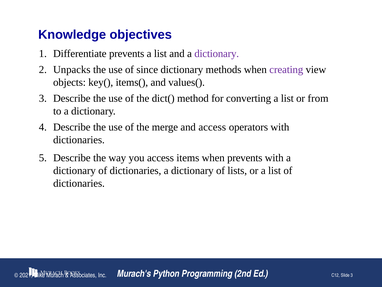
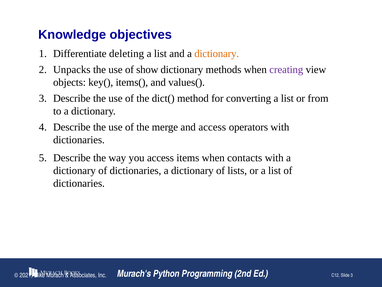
Differentiate prevents: prevents -> deleting
dictionary at (217, 54) colour: purple -> orange
since: since -> show
when prevents: prevents -> contacts
